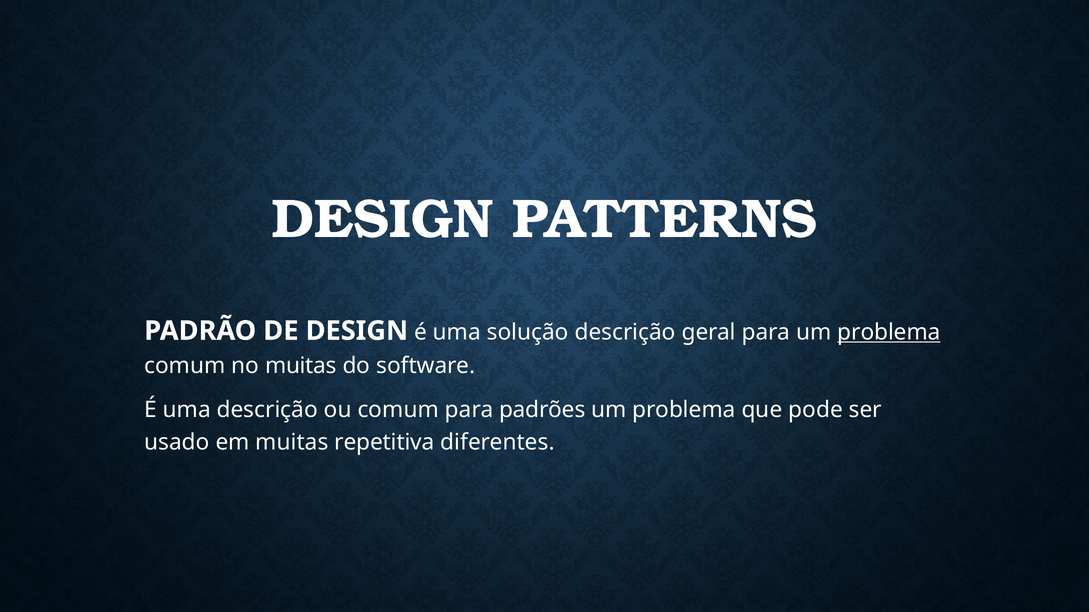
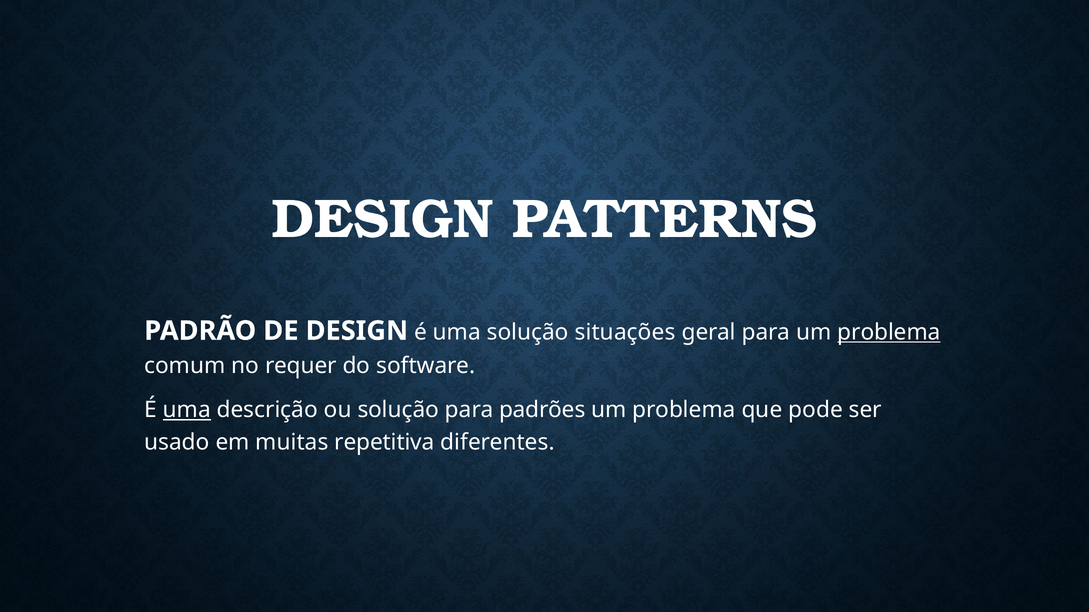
solução descrição: descrição -> situações
no muitas: muitas -> requer
uma at (187, 410) underline: none -> present
ou comum: comum -> solução
